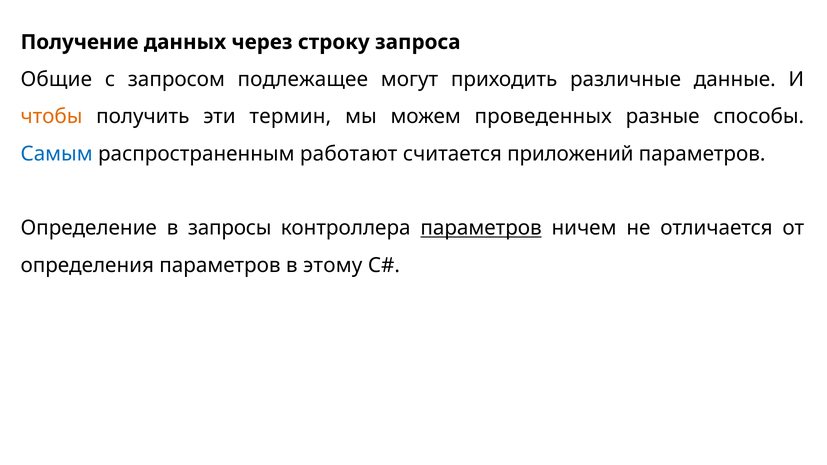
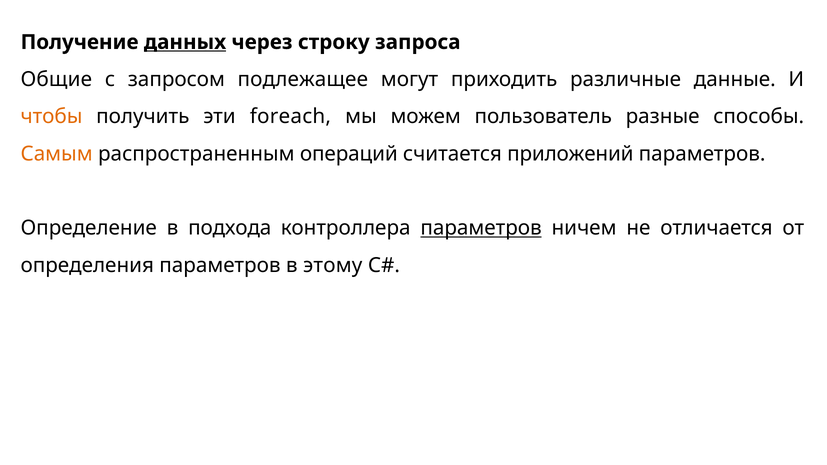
данных underline: none -> present
термин: термин -> foreach
проведенных: проведенных -> пользователь
Самым colour: blue -> orange
работают: работают -> операций
запросы: запросы -> подхода
